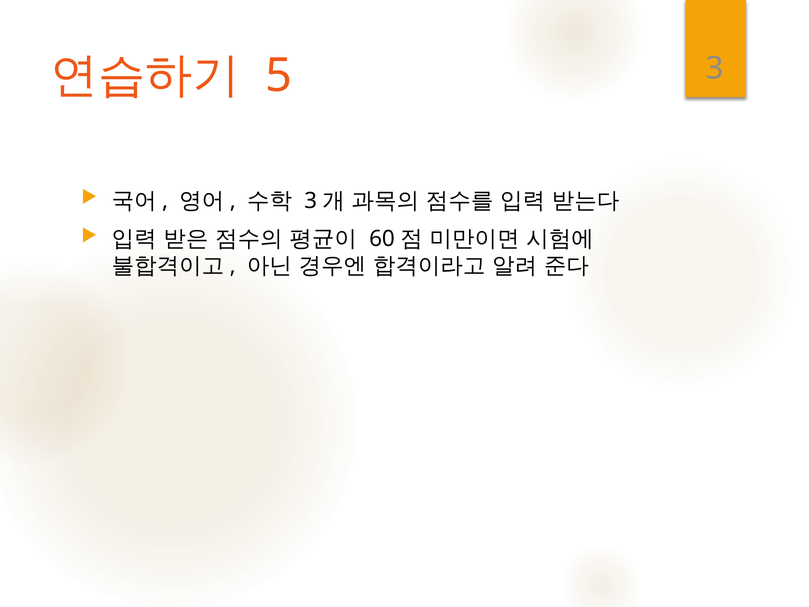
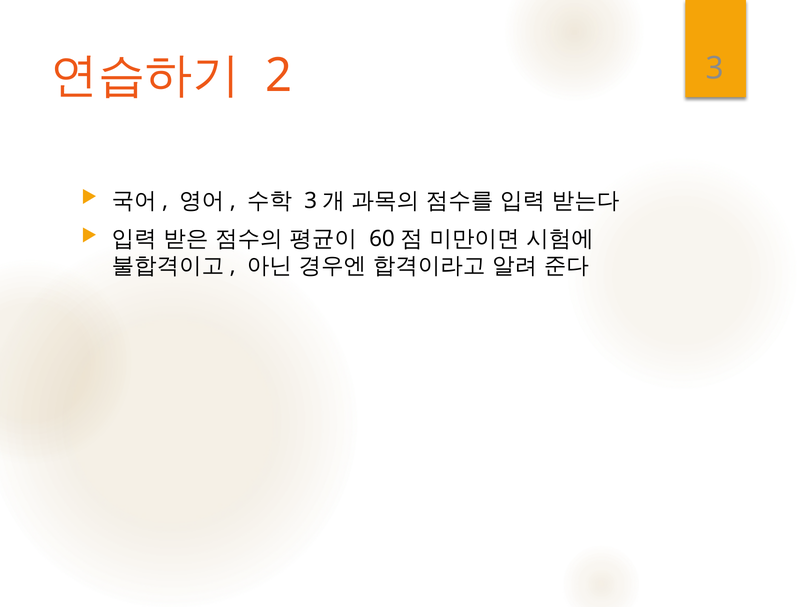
5: 5 -> 2
